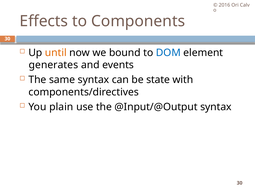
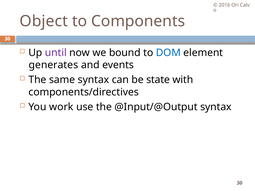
Effects: Effects -> Object
until colour: orange -> purple
plain: plain -> work
